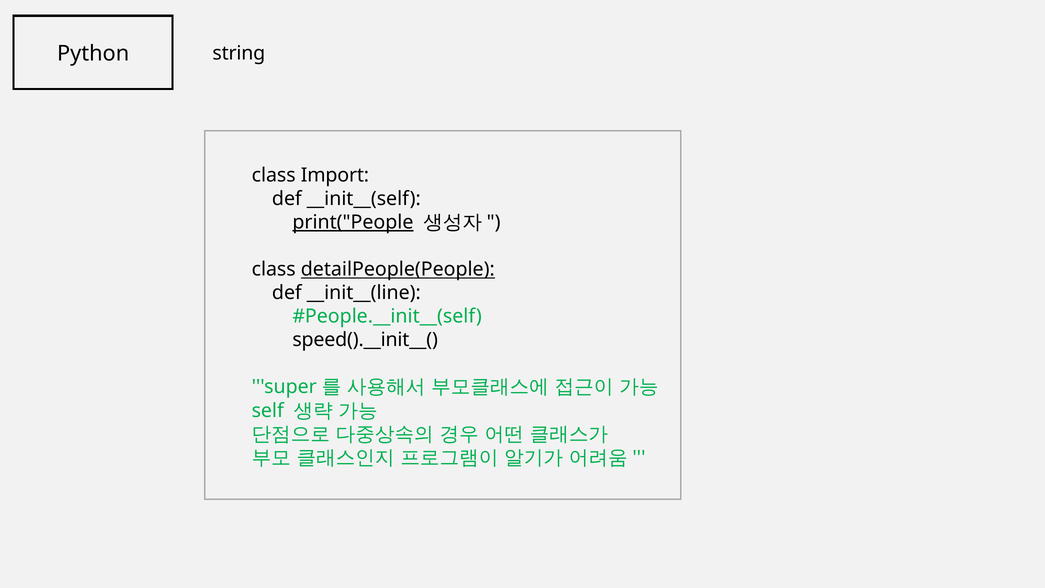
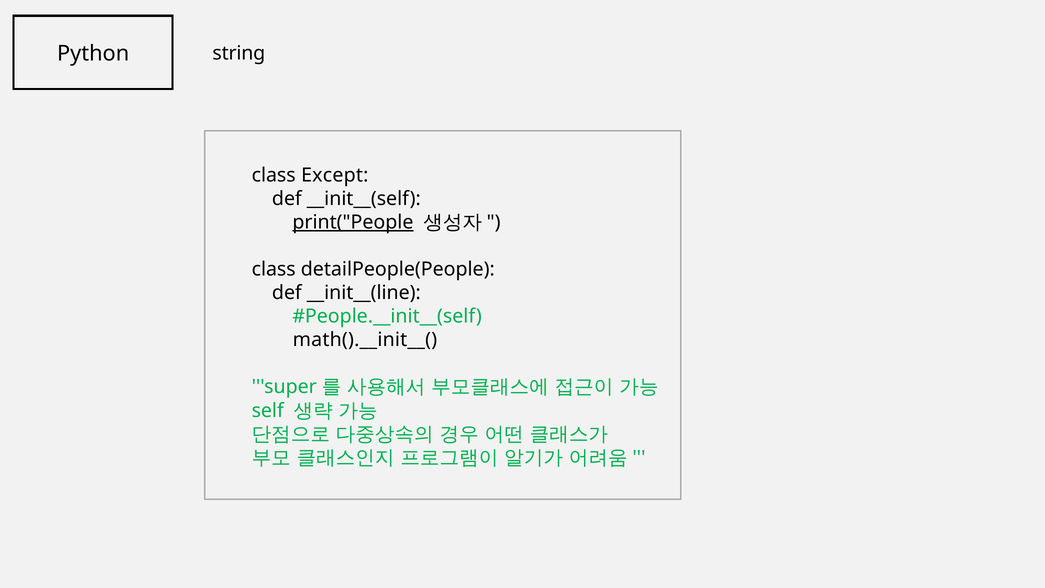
Import: Import -> Except
detailPeople(People underline: present -> none
speed().__init__(: speed().__init__( -> math().__init__(
